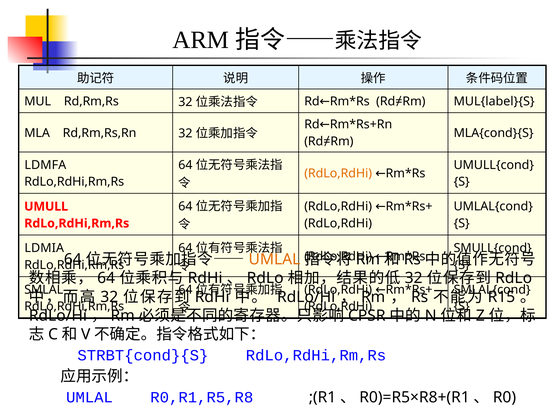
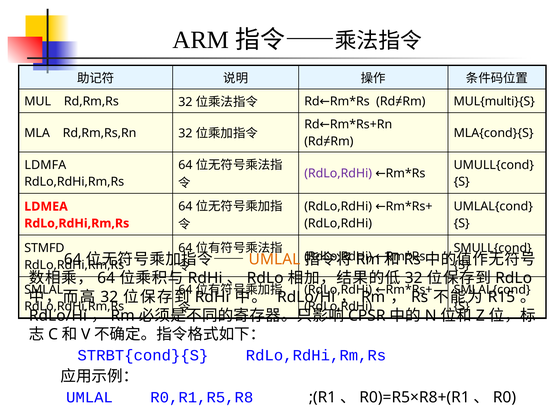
MUL{label}{S: MUL{label}{S -> MUL{multi}{S
RdLo,RdHi at (338, 173) colour: orange -> purple
UMULL: UMULL -> LDMEA
LDMIA: LDMIA -> STMFD
